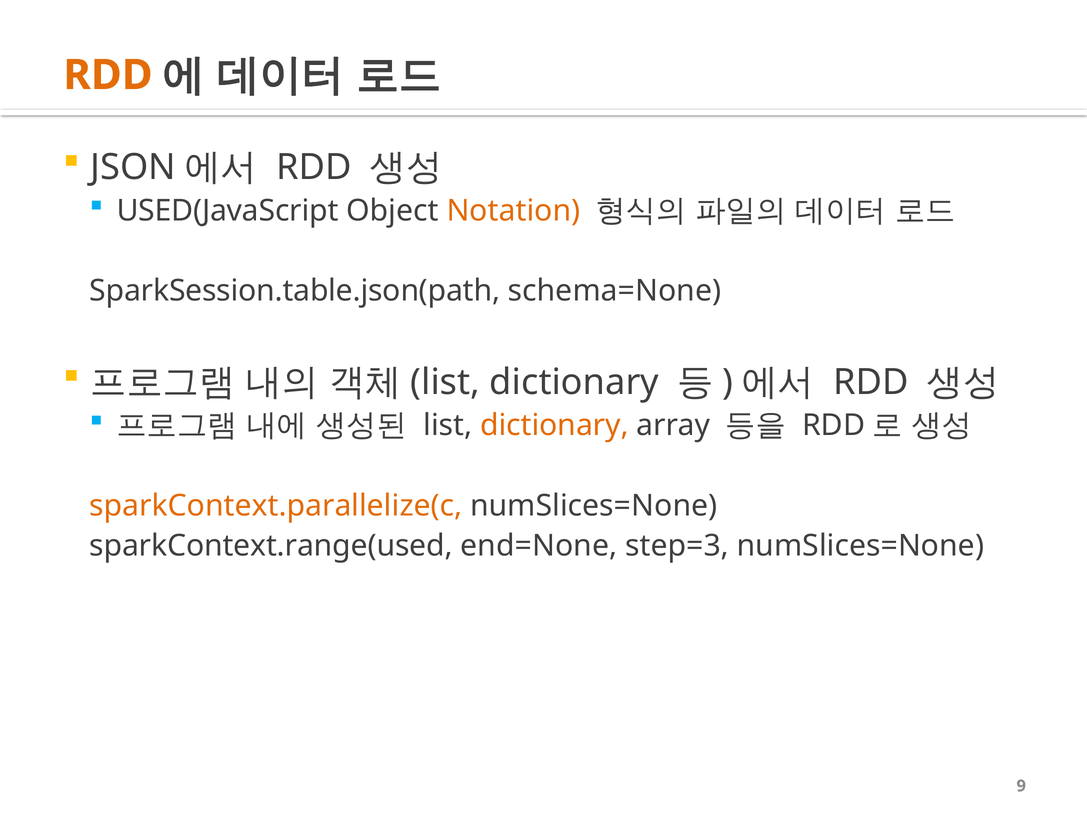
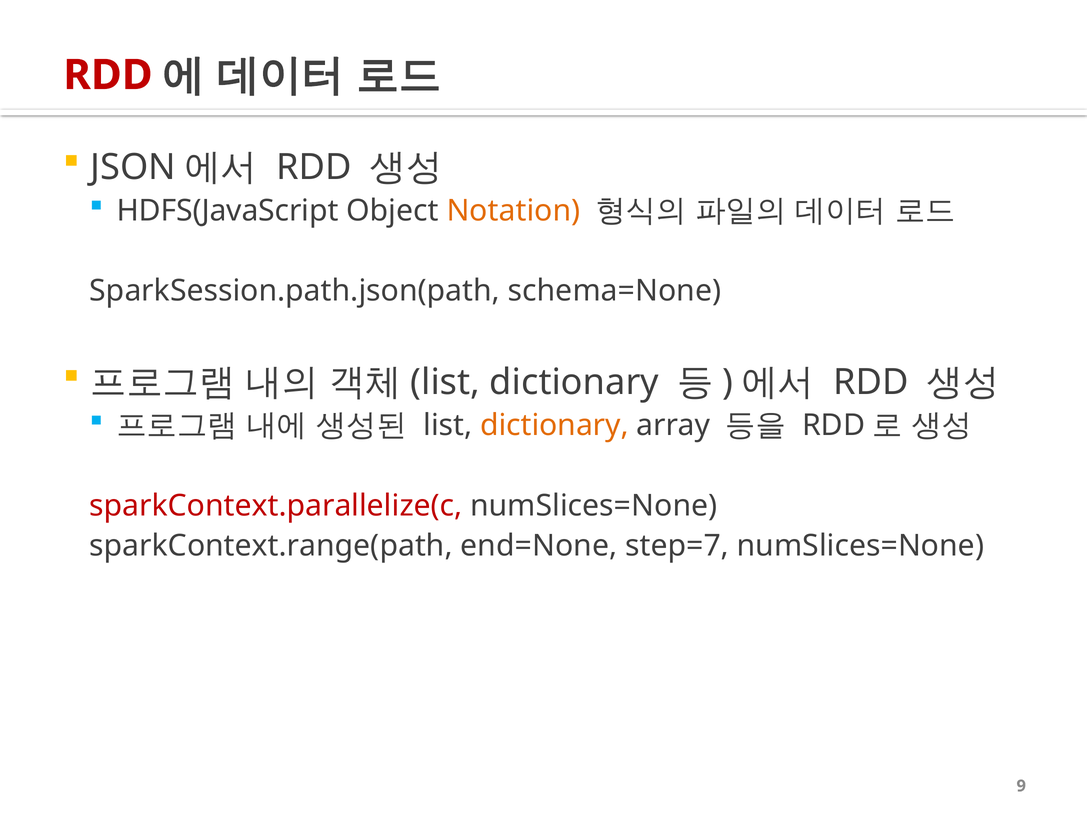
RDD at (108, 75) colour: orange -> red
USED(JavaScript: USED(JavaScript -> HDFS(JavaScript
SparkSession.table.json(path: SparkSession.table.json(path -> SparkSession.path.json(path
sparkContext.parallelize(c colour: orange -> red
sparkContext.range(used: sparkContext.range(used -> sparkContext.range(path
step=3: step=3 -> step=7
